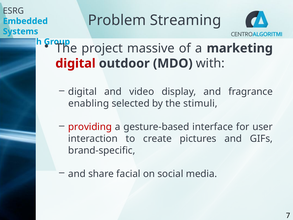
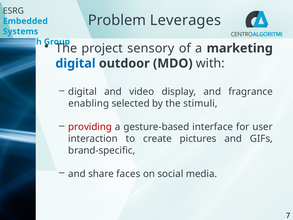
Streaming: Streaming -> Leverages
massive: massive -> sensory
digital at (75, 63) colour: red -> blue
facial: facial -> faces
